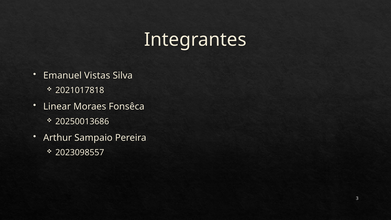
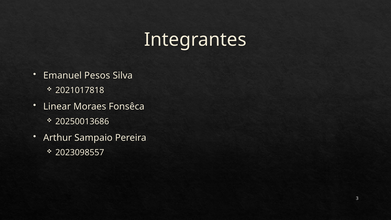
Vistas: Vistas -> Pesos
